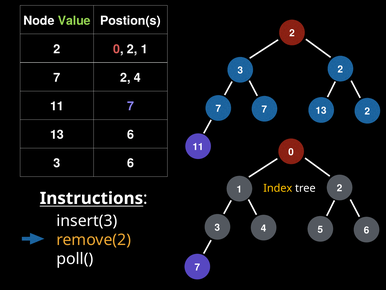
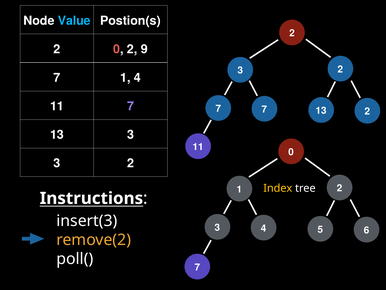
Value colour: light green -> light blue
2 1: 1 -> 9
2 at (125, 78): 2 -> 1
13 6: 6 -> 3
6 at (131, 163): 6 -> 2
